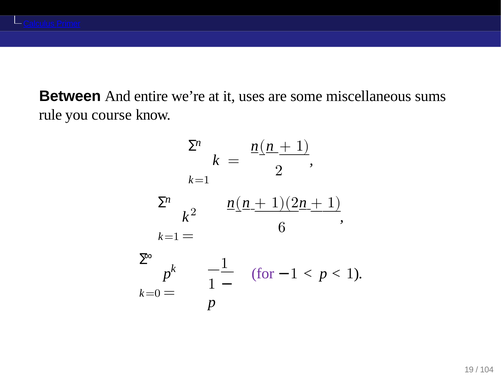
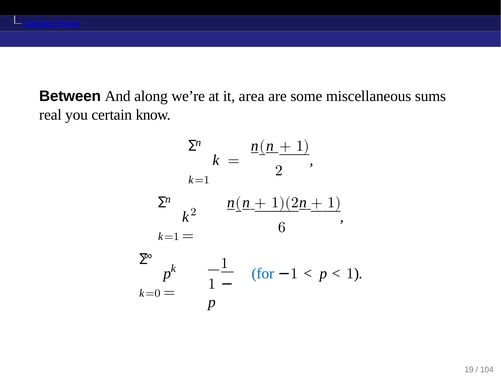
entire: entire -> along
uses: uses -> area
rule: rule -> real
course: course -> certain
for colour: purple -> blue
